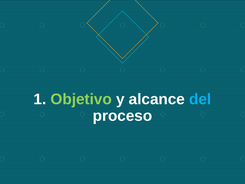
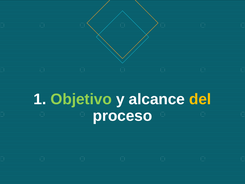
del colour: light blue -> yellow
